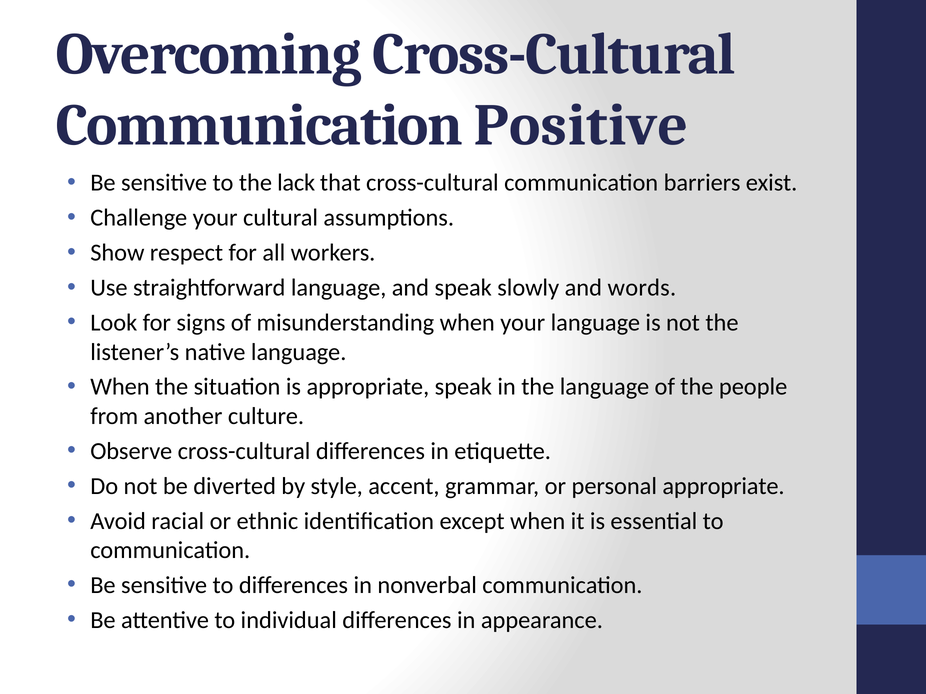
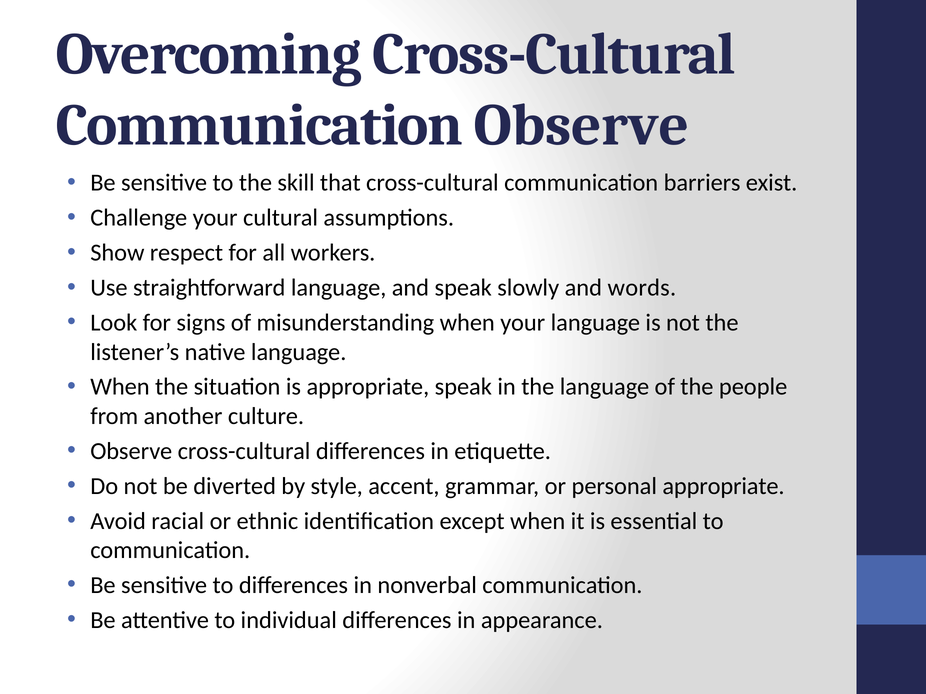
Communication Positive: Positive -> Observe
lack: lack -> skill
